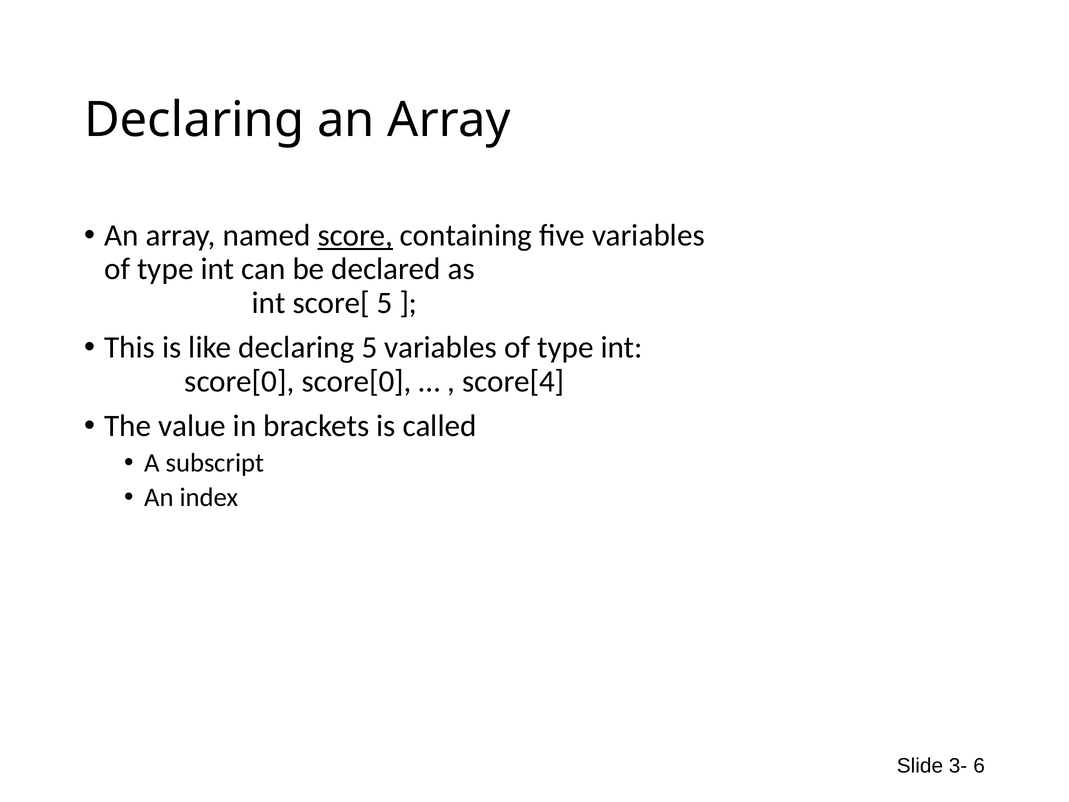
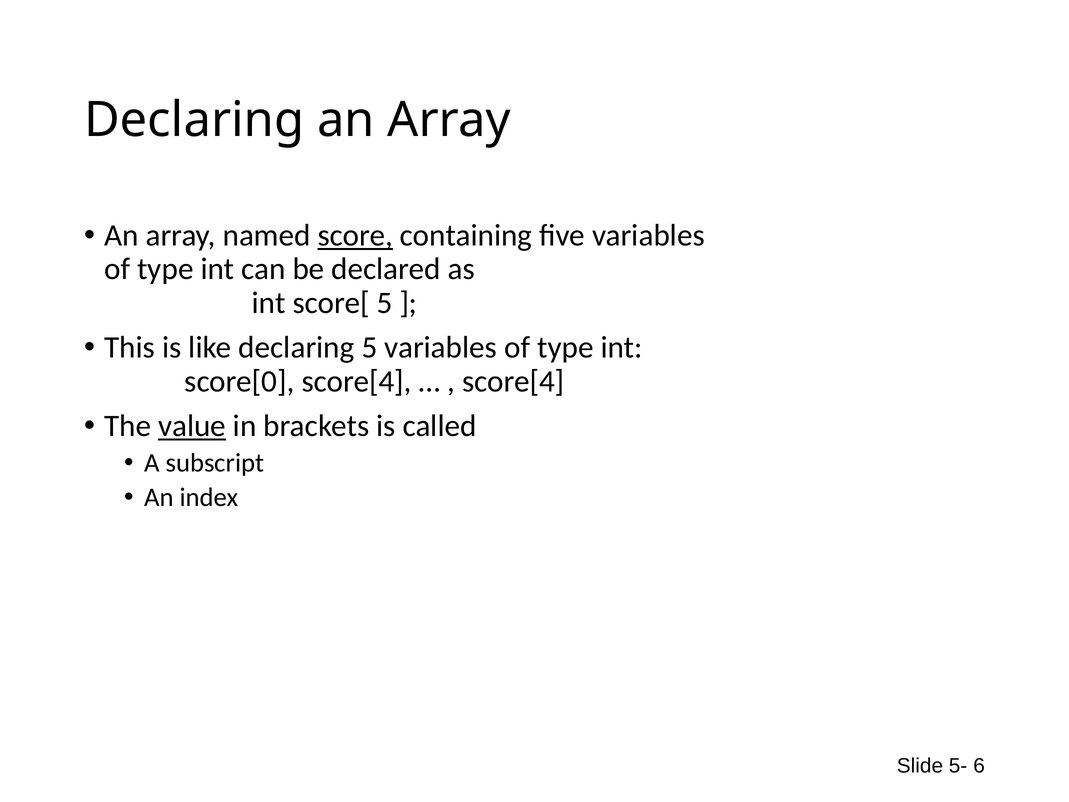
score[0 score[0: score[0 -> score[4
value underline: none -> present
3-: 3- -> 5-
